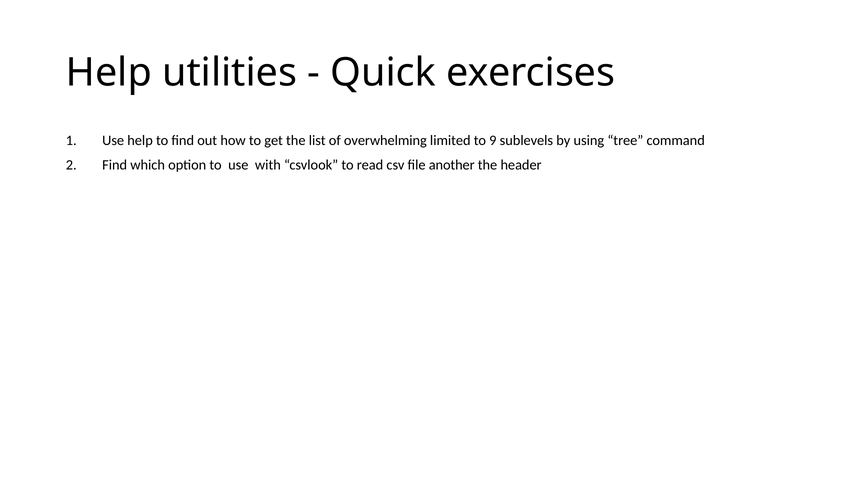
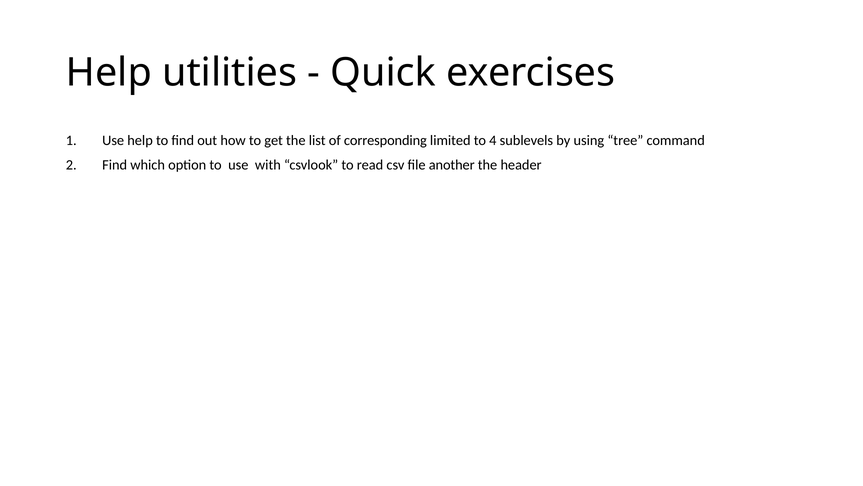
overwhelming: overwhelming -> corresponding
9: 9 -> 4
